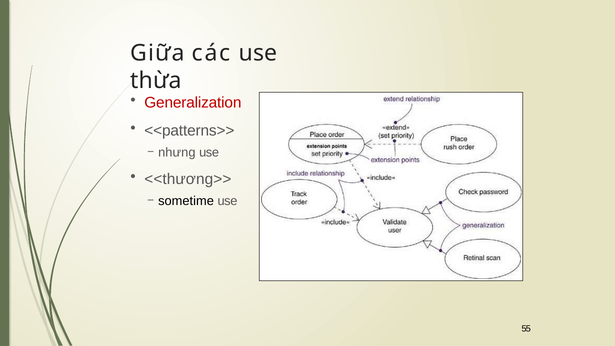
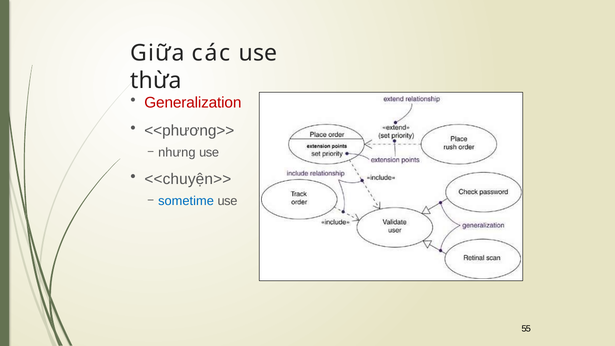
<<patterns>>: <<patterns>> -> <<phương>>
<<thương>>: <<thương>> -> <<chuyện>>
sometime colour: black -> blue
